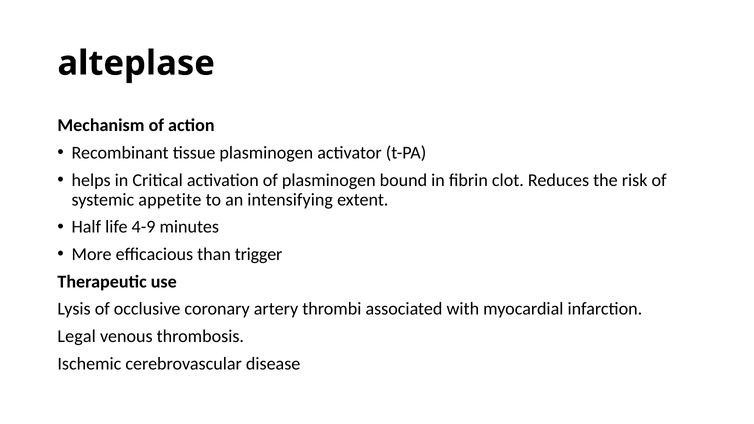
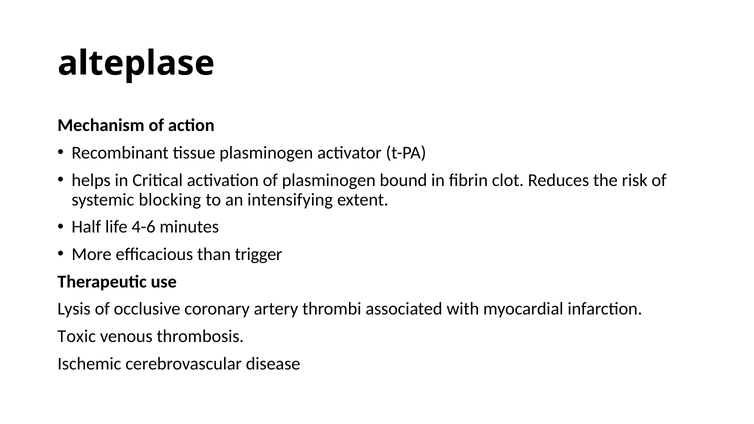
appetite: appetite -> blocking
4-9: 4-9 -> 4-6
Legal: Legal -> Toxic
